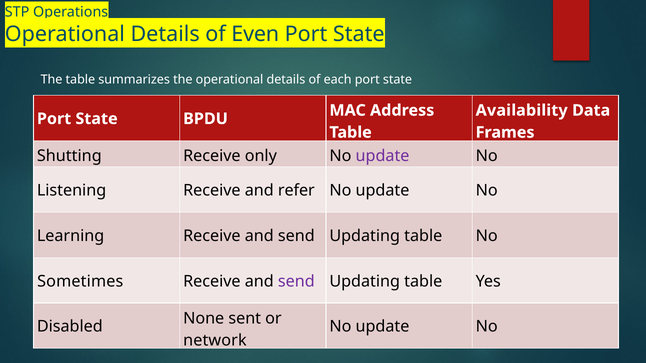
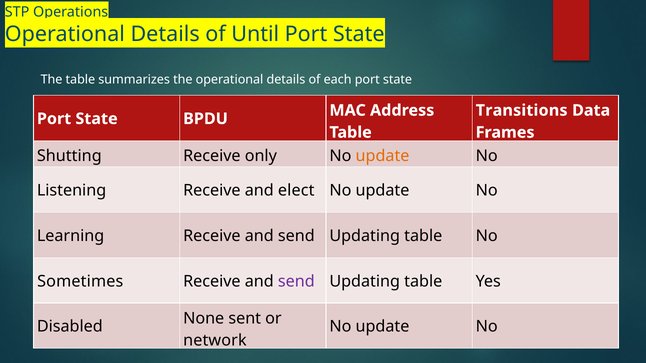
Even: Even -> Until
Availability: Availability -> Transitions
update at (383, 156) colour: purple -> orange
refer: refer -> elect
